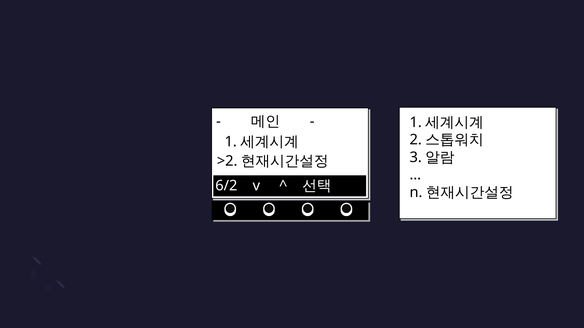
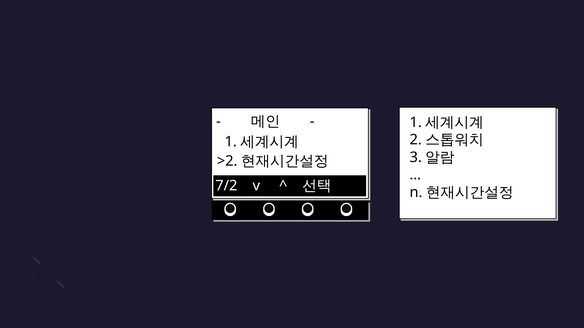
6/2: 6/2 -> 7/2
